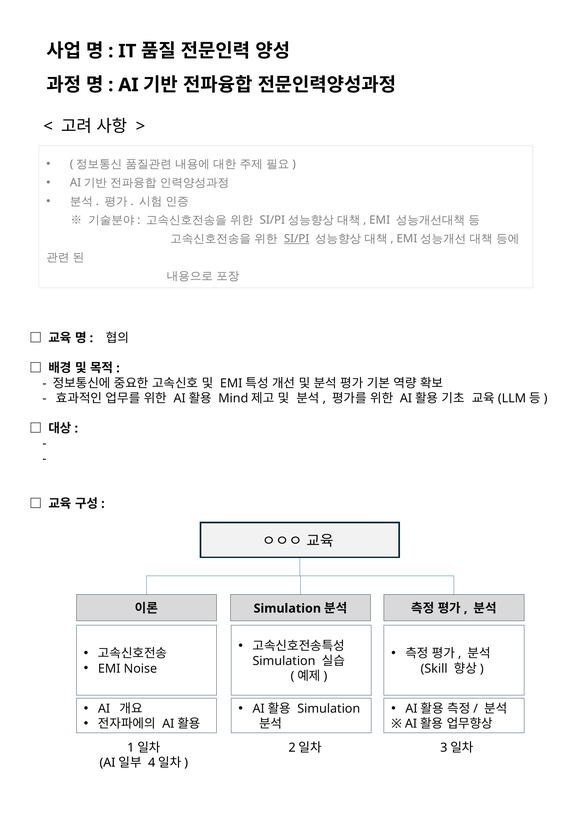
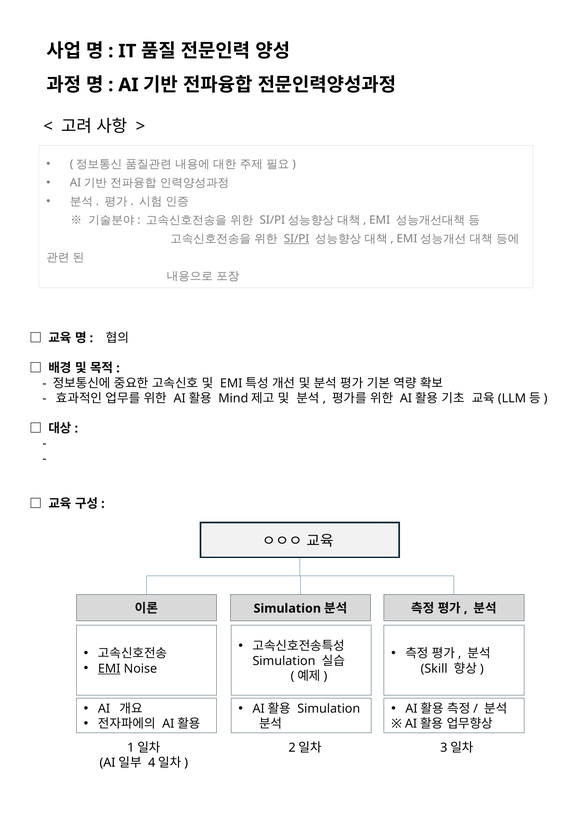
EMI at (109, 669) underline: none -> present
